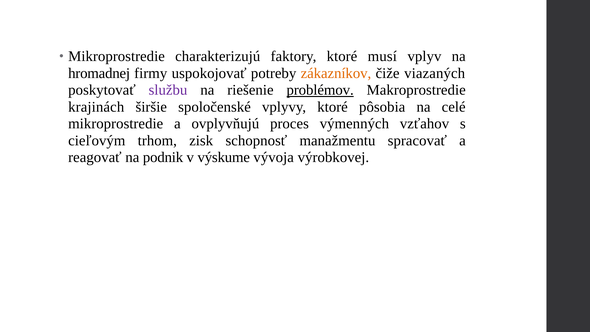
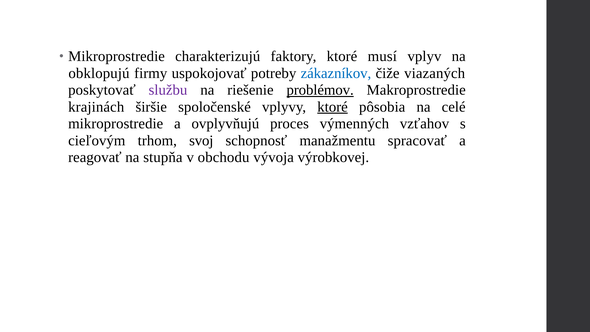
hromadnej: hromadnej -> obklopujú
zákazníkov colour: orange -> blue
ktoré at (333, 107) underline: none -> present
zisk: zisk -> svoj
podnik: podnik -> stupňa
výskume: výskume -> obchodu
